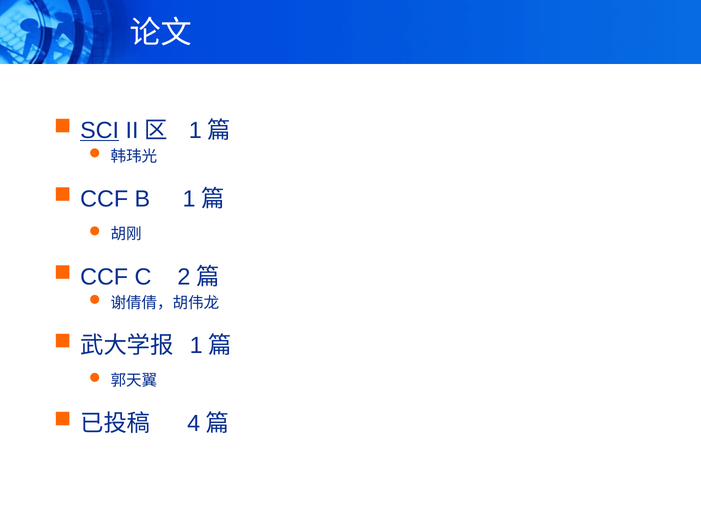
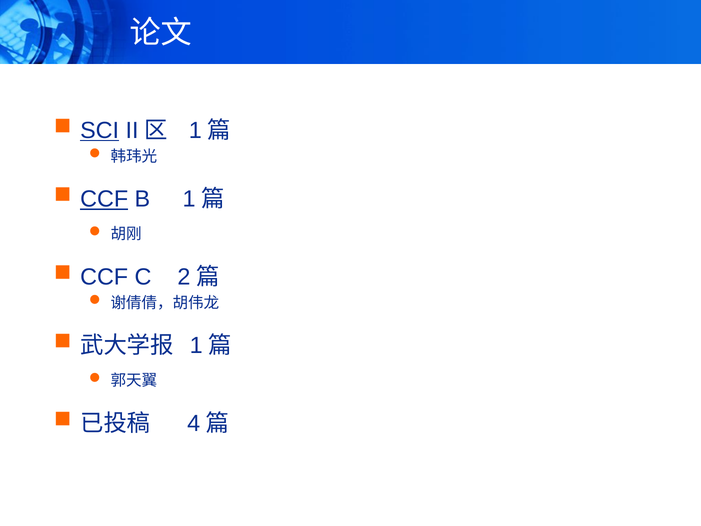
CCF at (104, 199) underline: none -> present
